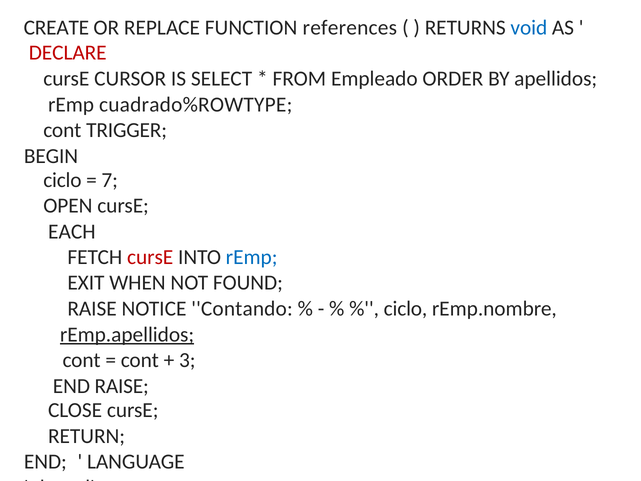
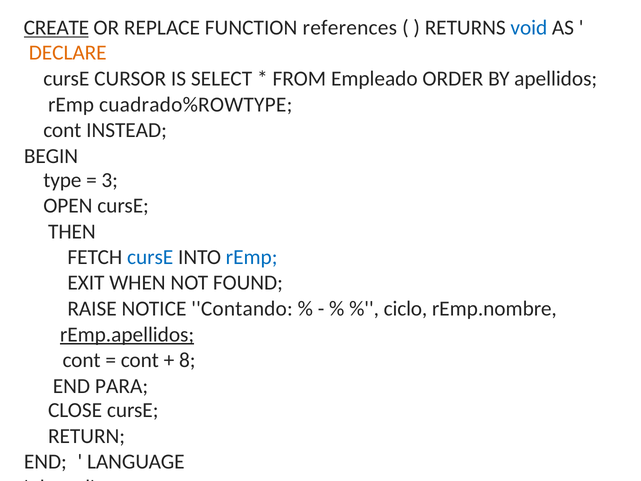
CREATE underline: none -> present
DECLARE colour: red -> orange
TRIGGER: TRIGGER -> INSTEAD
ciclo at (62, 180): ciclo -> type
7: 7 -> 3
EACH: EACH -> THEN
cursE at (150, 257) colour: red -> blue
3: 3 -> 8
END RAISE: RAISE -> PARA
